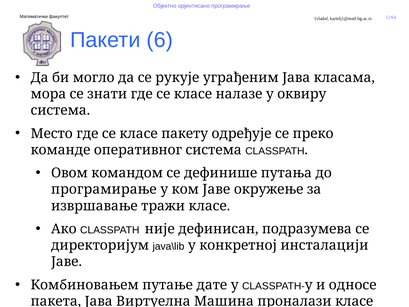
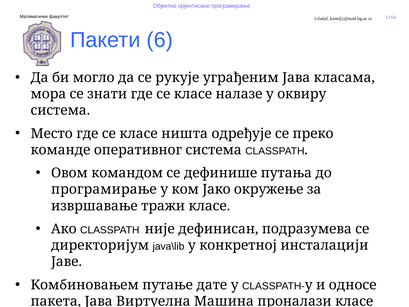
пакету: пакету -> ништа
ком Јаве: Јаве -> Јако
